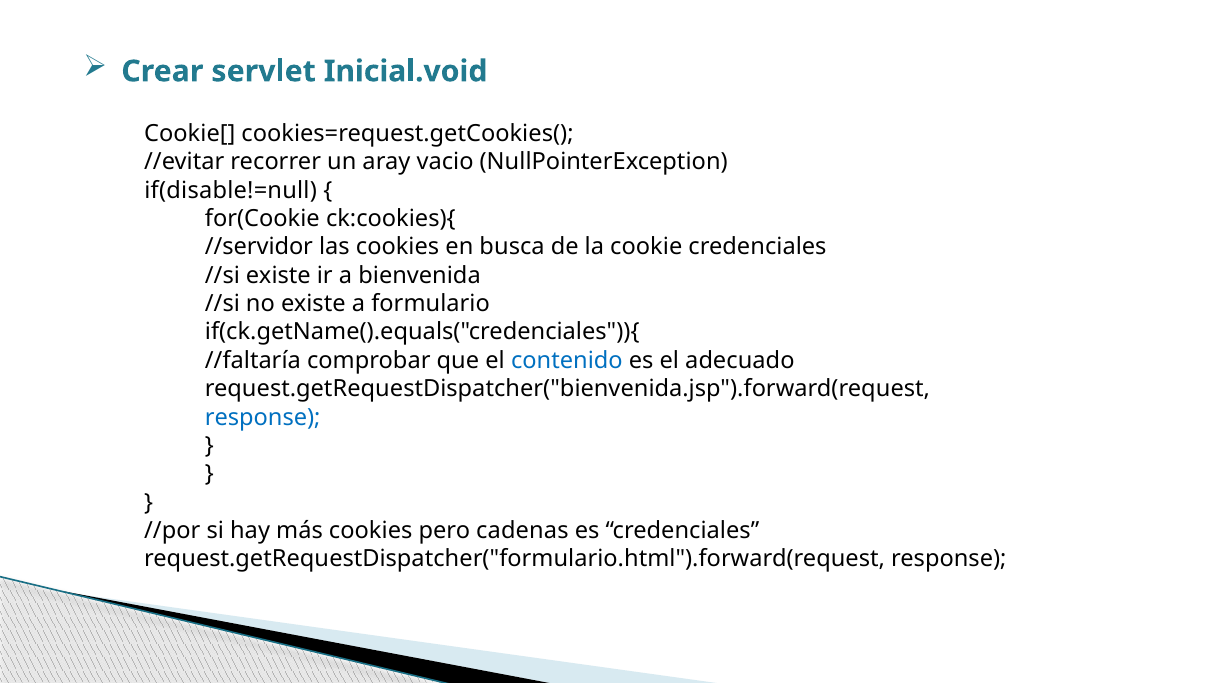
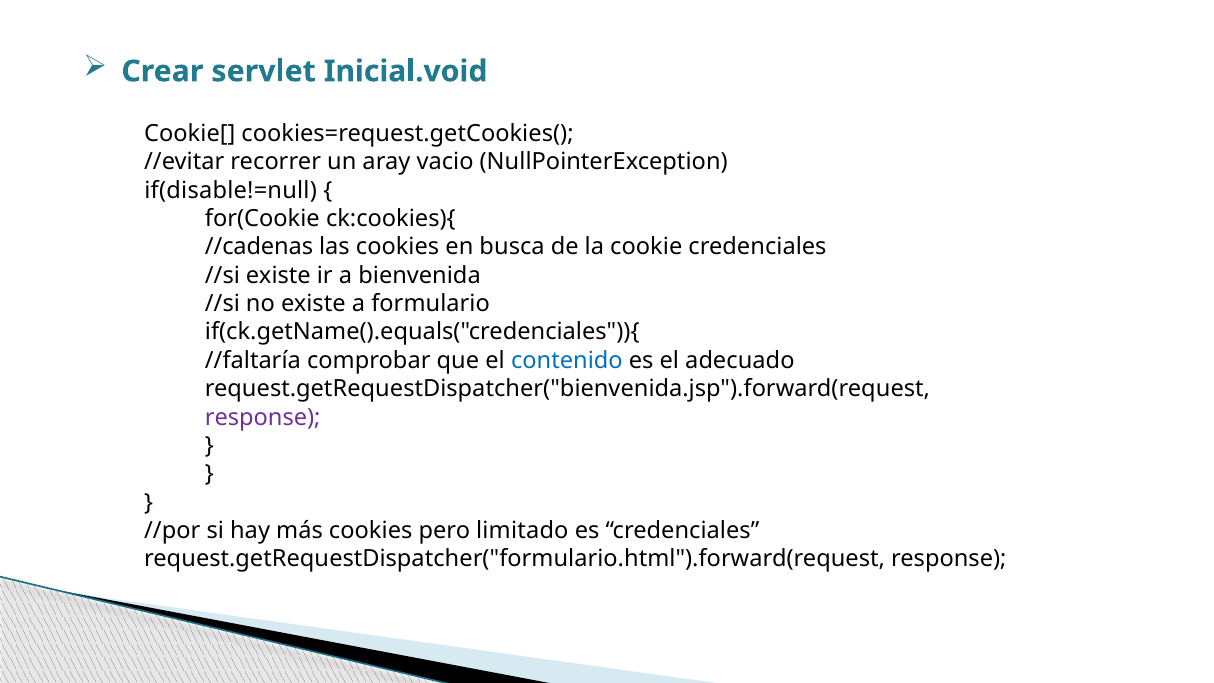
//servidor: //servidor -> //cadenas
response at (263, 417) colour: blue -> purple
cadenas: cadenas -> limitado
